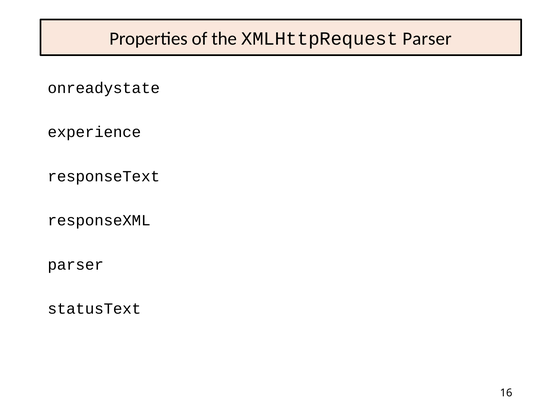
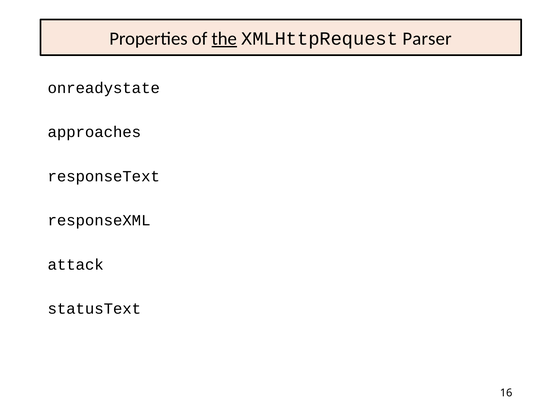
the underline: none -> present
experience: experience -> approaches
parser at (76, 265): parser -> attack
